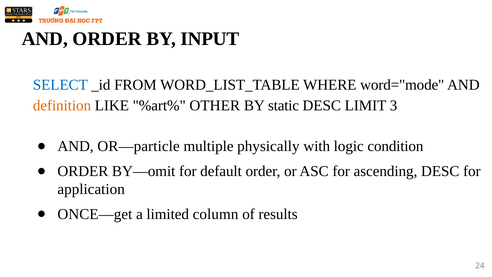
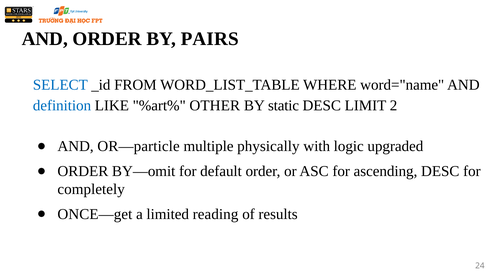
INPUT: INPUT -> PAIRS
word="mode: word="mode -> word="name
definition colour: orange -> blue
3: 3 -> 2
condition: condition -> upgraded
application: application -> completely
column: column -> reading
